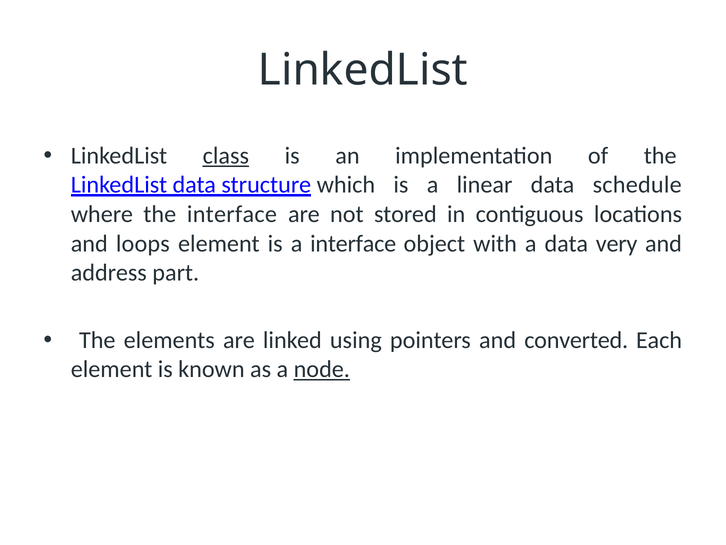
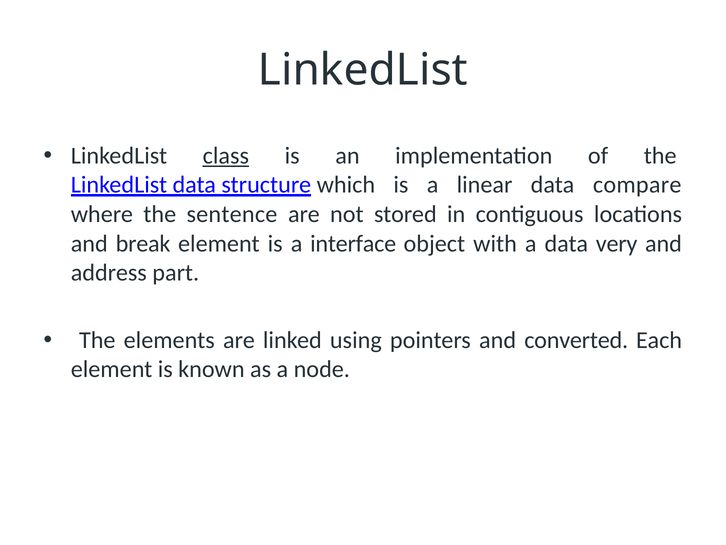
schedule: schedule -> compare
the interface: interface -> sentence
loops: loops -> break
node underline: present -> none
